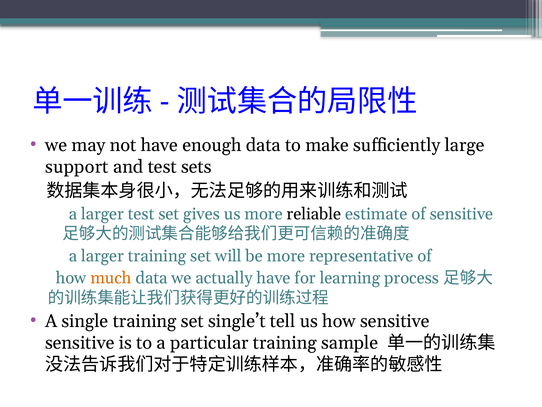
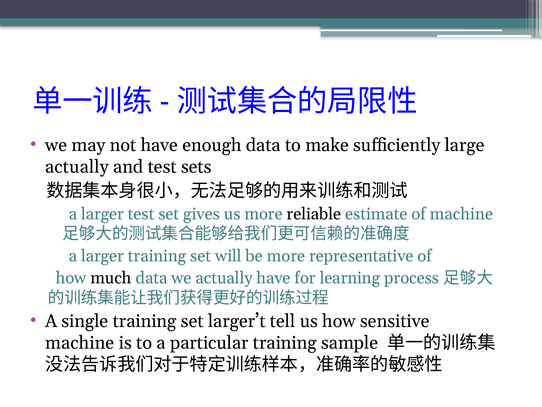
support at (77, 167): support -> actually
of sensitive: sensitive -> machine
much colour: orange -> black
single’t: single’t -> larger’t
sensitive at (80, 342): sensitive -> machine
